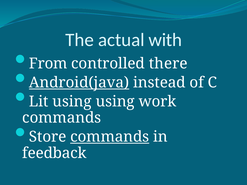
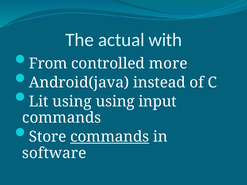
there: there -> more
Android(java underline: present -> none
work: work -> input
feedback: feedback -> software
